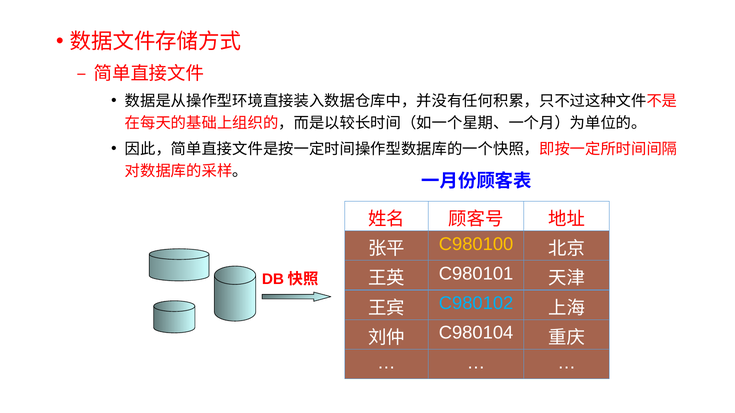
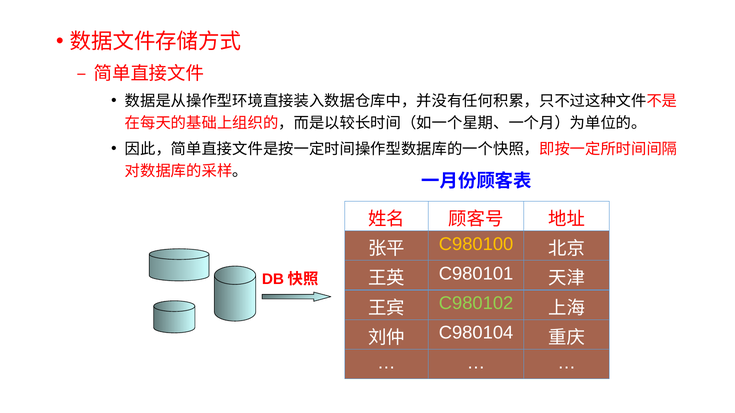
C980102 colour: light blue -> light green
